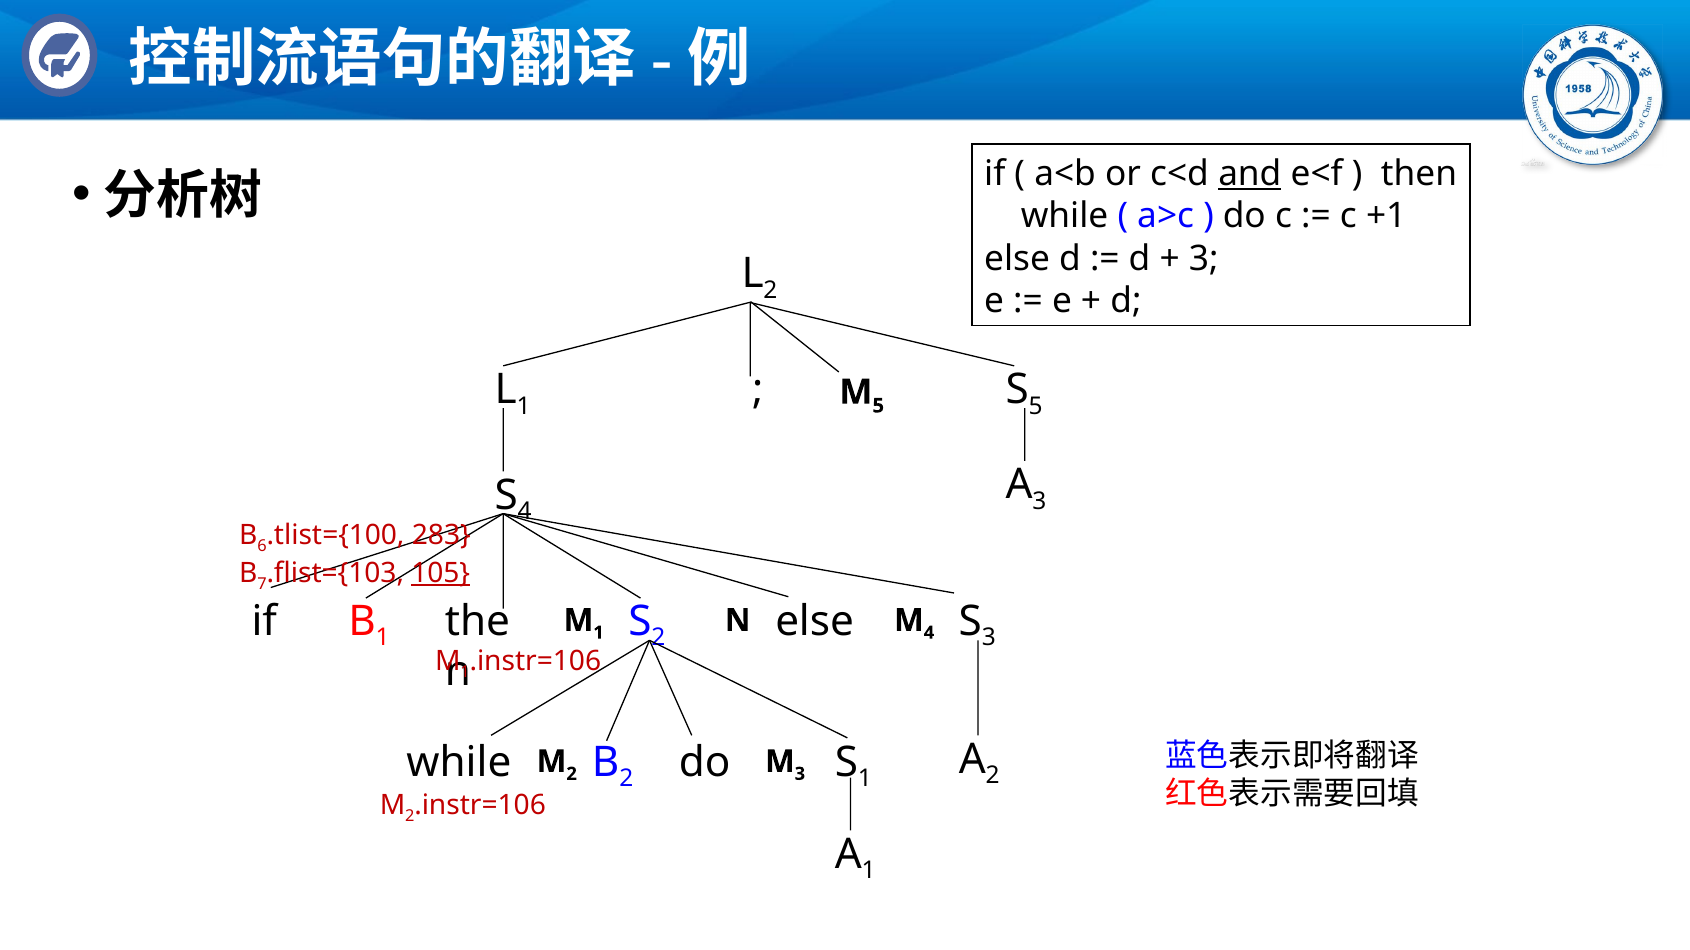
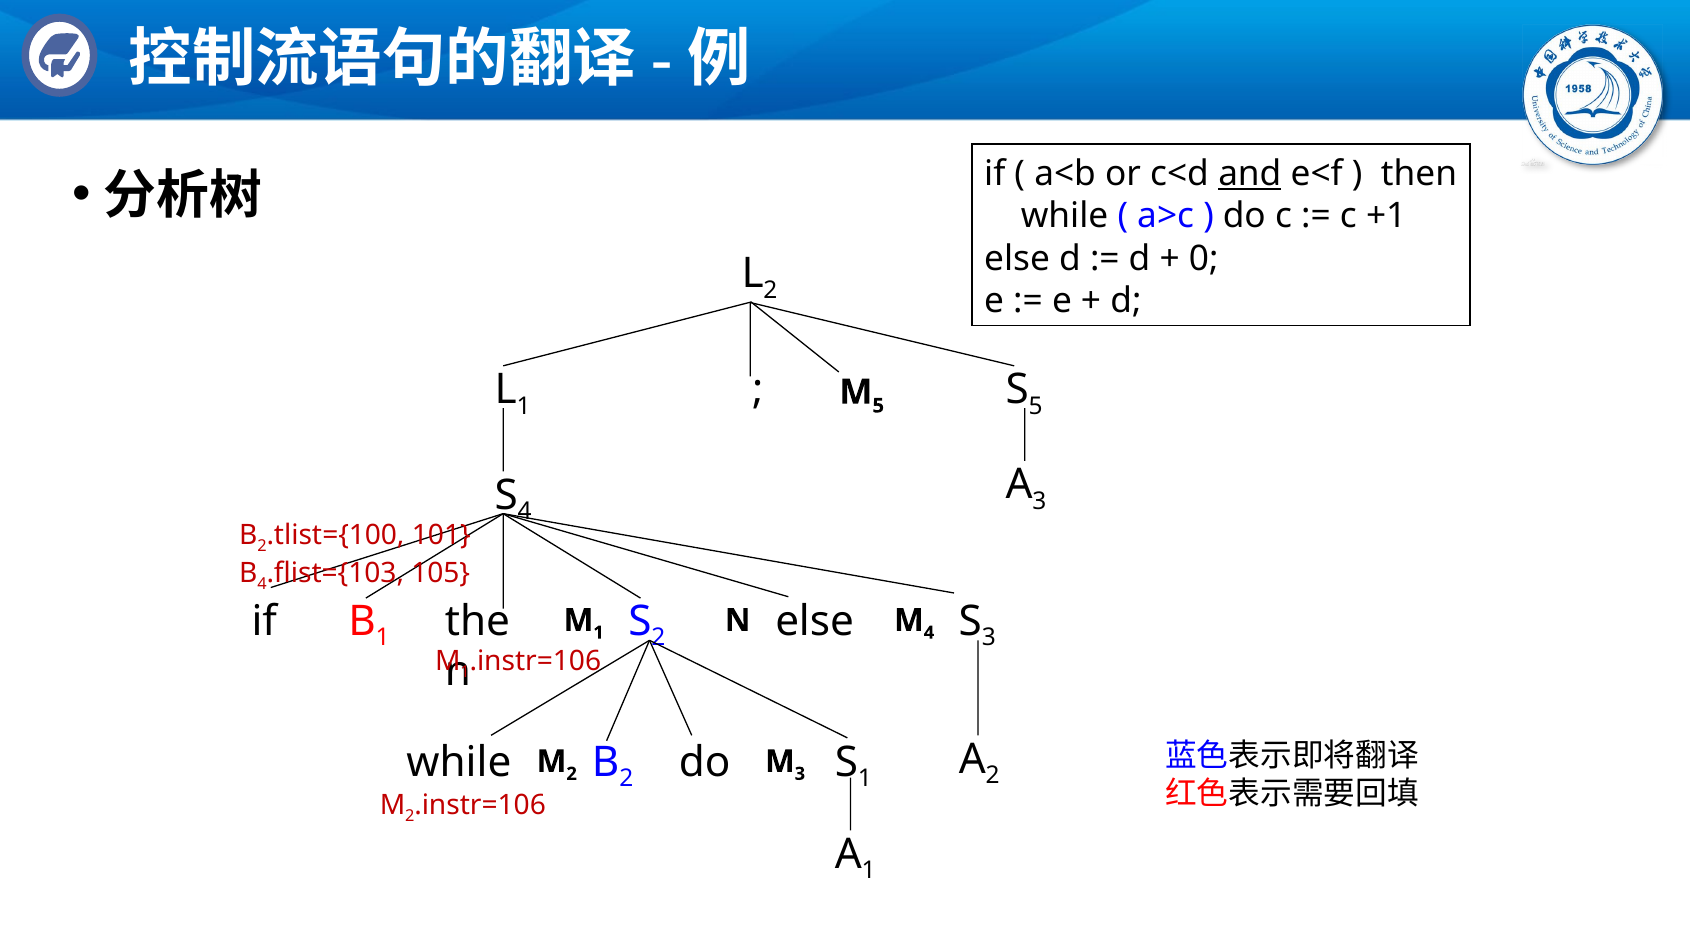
3 at (1204, 259): 3 -> 0
6 at (262, 546): 6 -> 2
283: 283 -> 101
7 at (262, 584): 7 -> 4
105 underline: present -> none
